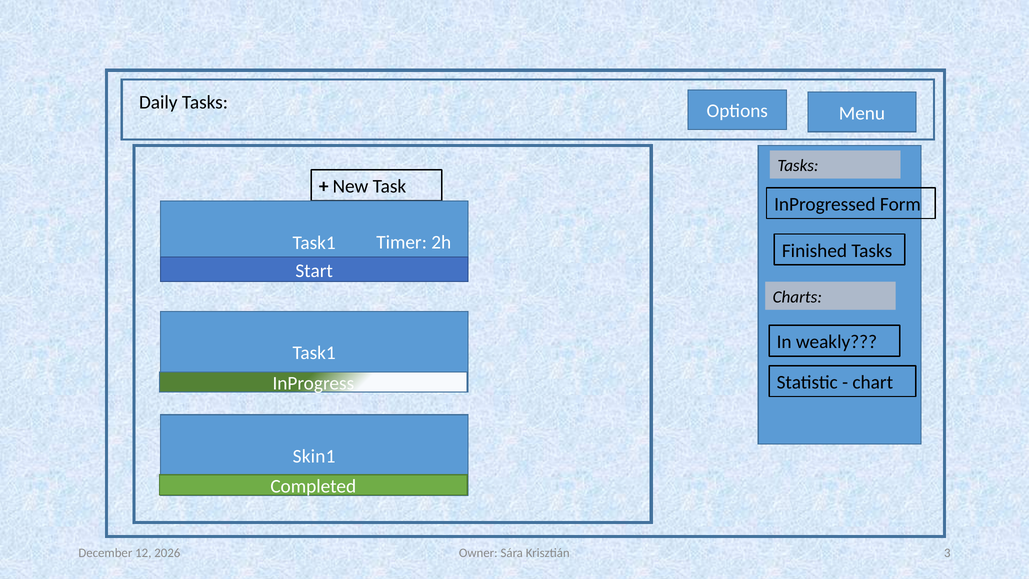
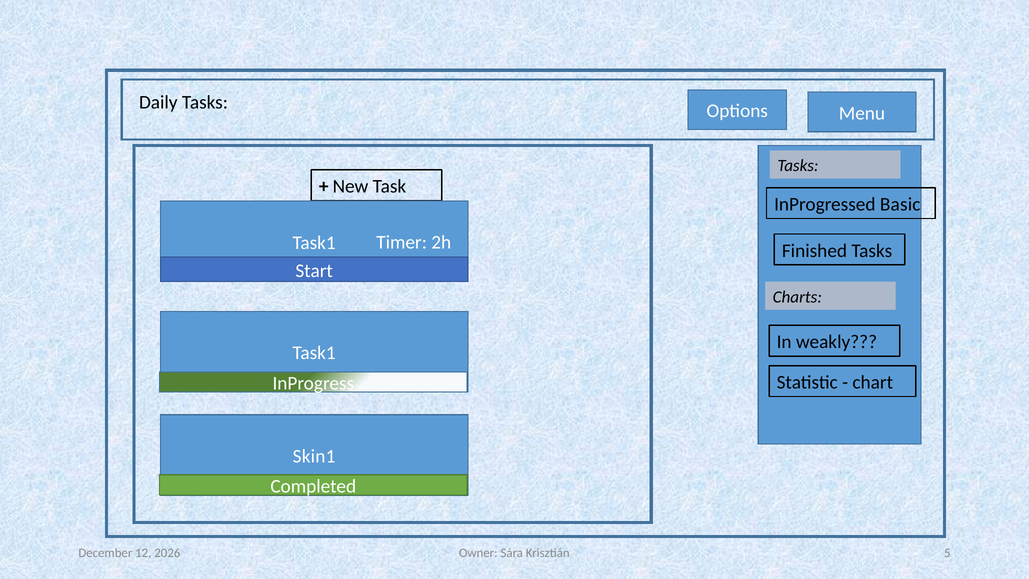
Form: Form -> Basic
3: 3 -> 5
